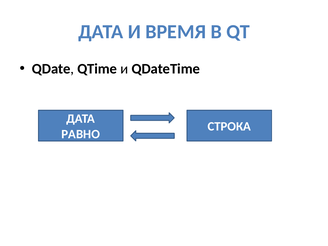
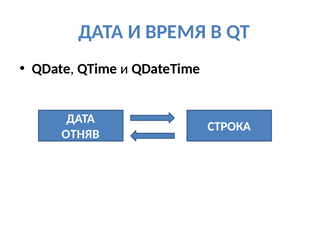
РАВНО: РАВНО -> ОТНЯВ
